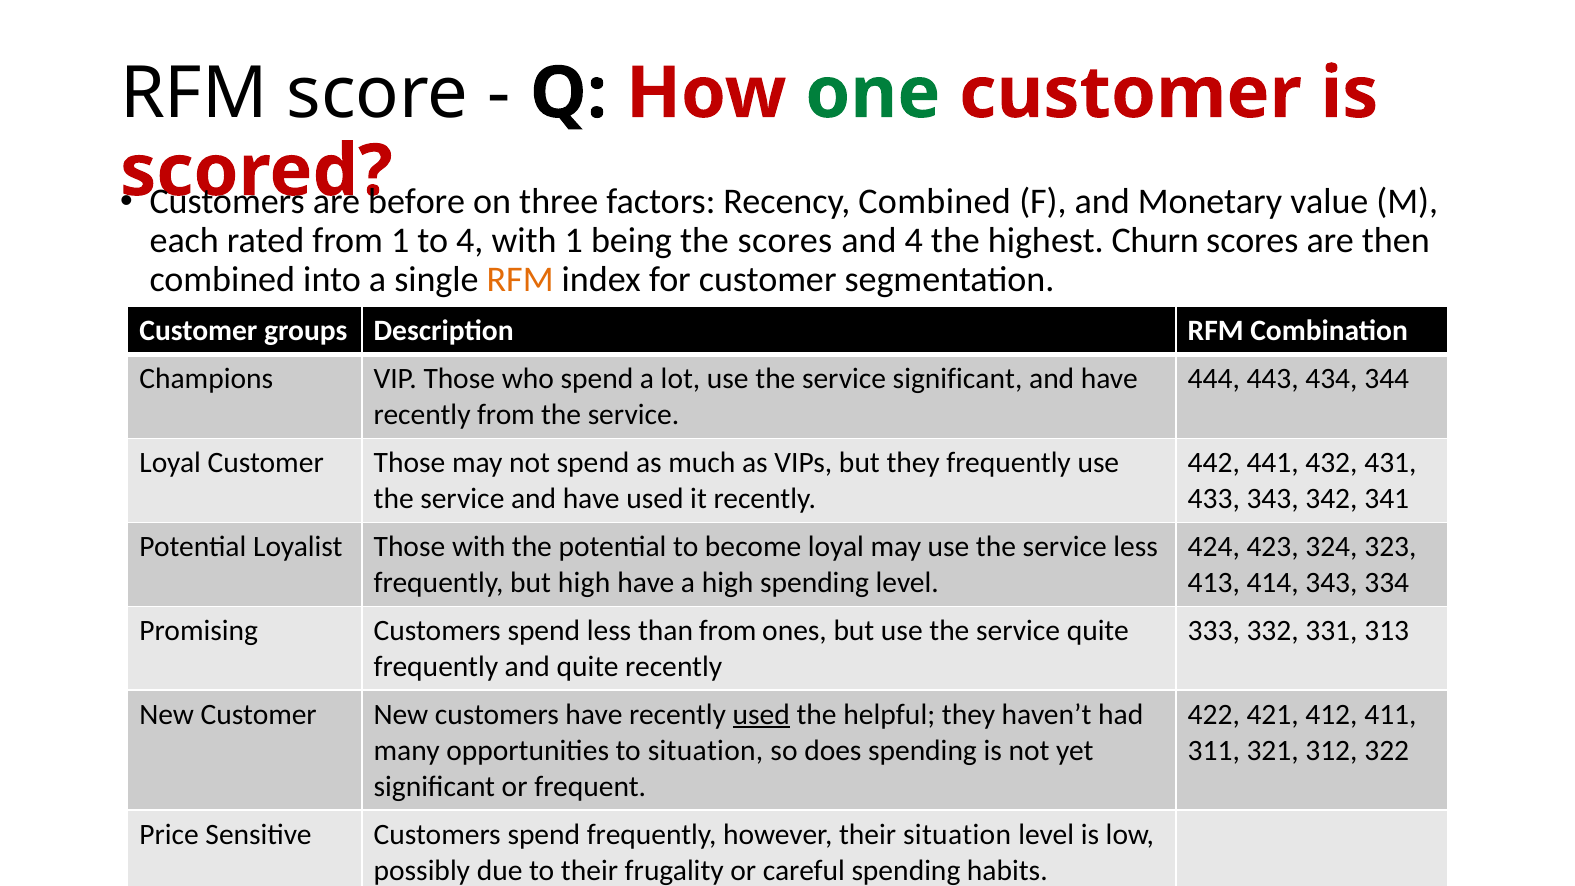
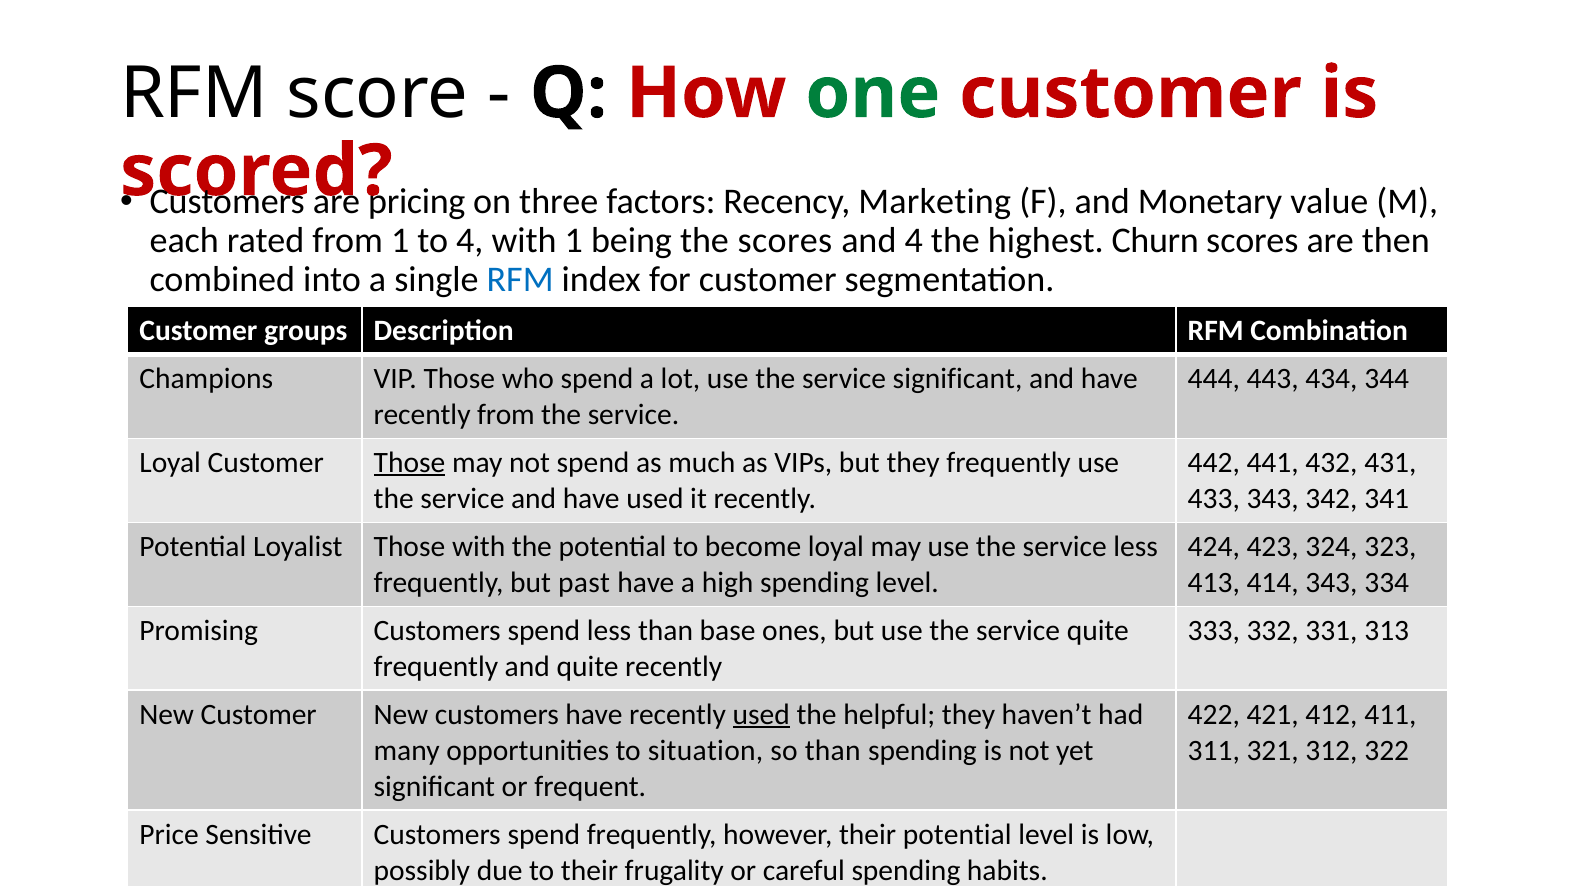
before: before -> pricing
Recency Combined: Combined -> Marketing
RFM at (520, 280) colour: orange -> blue
Those at (410, 463) underline: none -> present
but high: high -> past
than from: from -> base
so does: does -> than
their situation: situation -> potential
